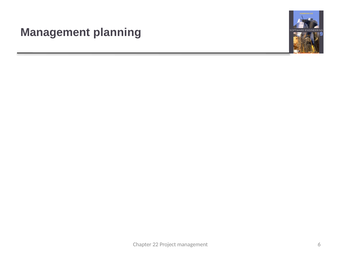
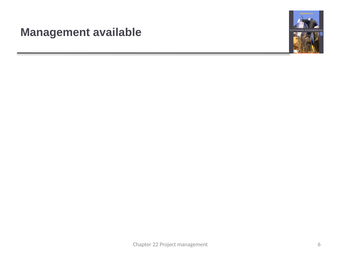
Management planning: planning -> available
